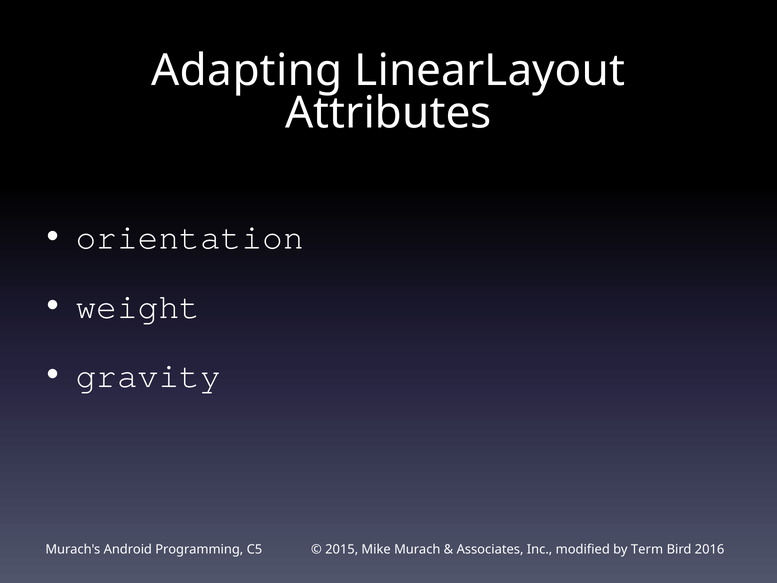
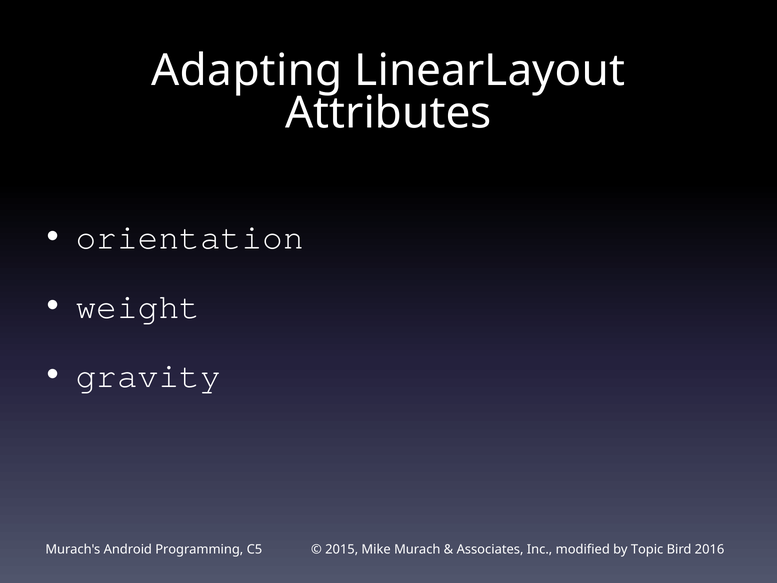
Term: Term -> Topic
